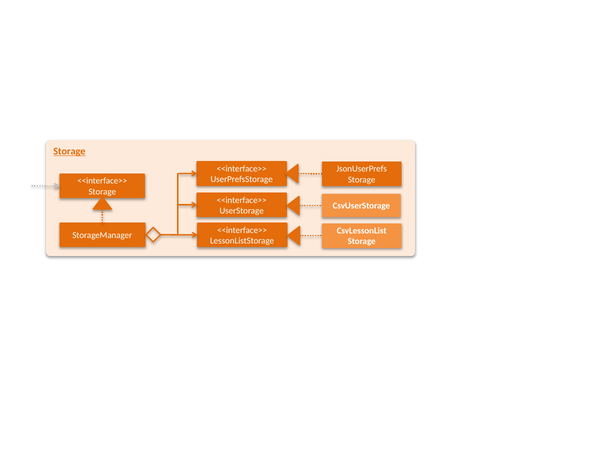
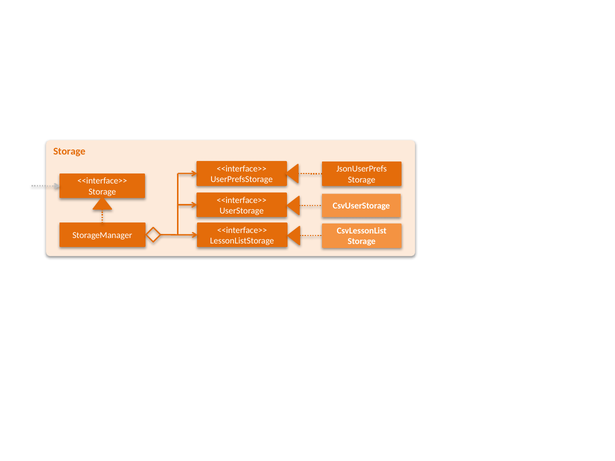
Storage at (69, 151) underline: present -> none
